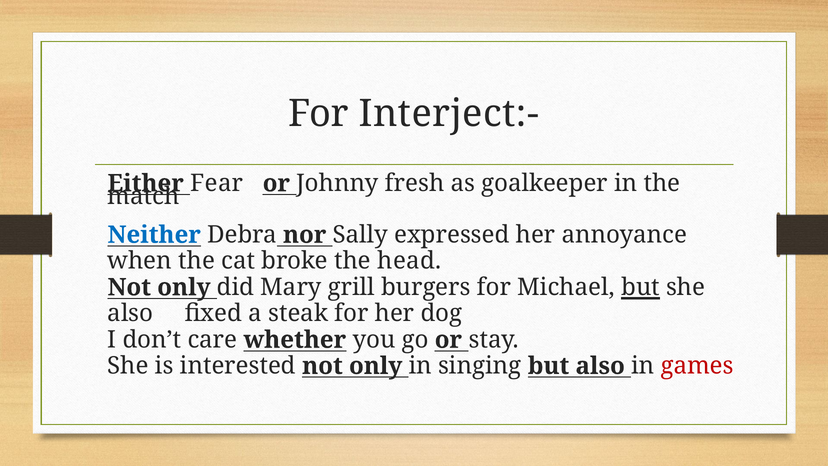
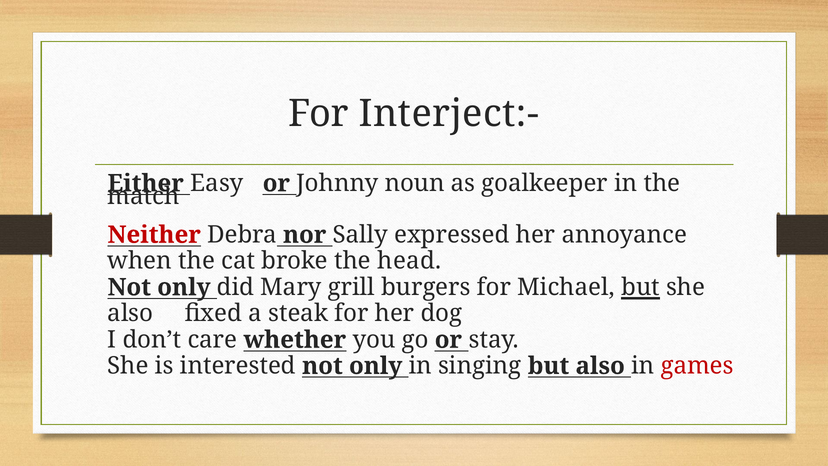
Fear: Fear -> Easy
fresh: fresh -> noun
Neither colour: blue -> red
